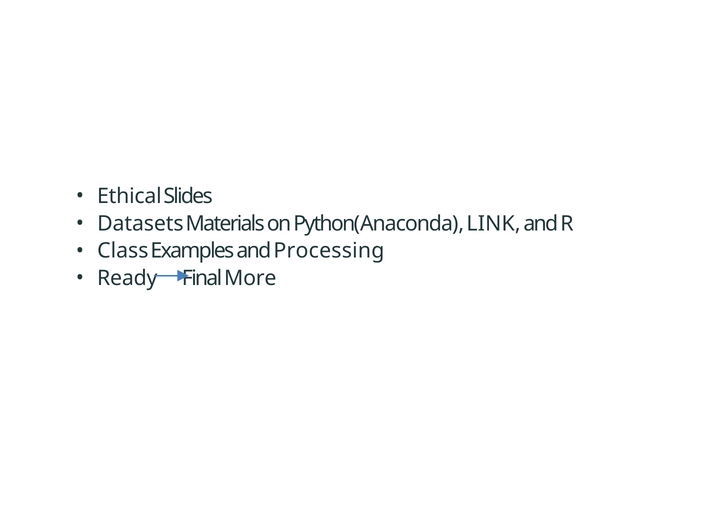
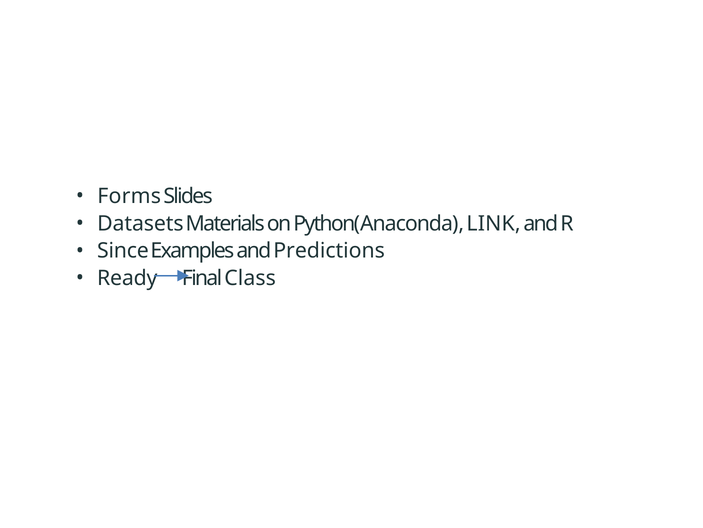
Ethical: Ethical -> Forms
Class: Class -> Since
Processing: Processing -> Predictions
More: More -> Class
